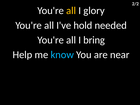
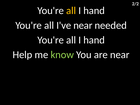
glory at (94, 11): glory -> hand
I've hold: hold -> near
bring at (94, 40): bring -> hand
know colour: light blue -> light green
